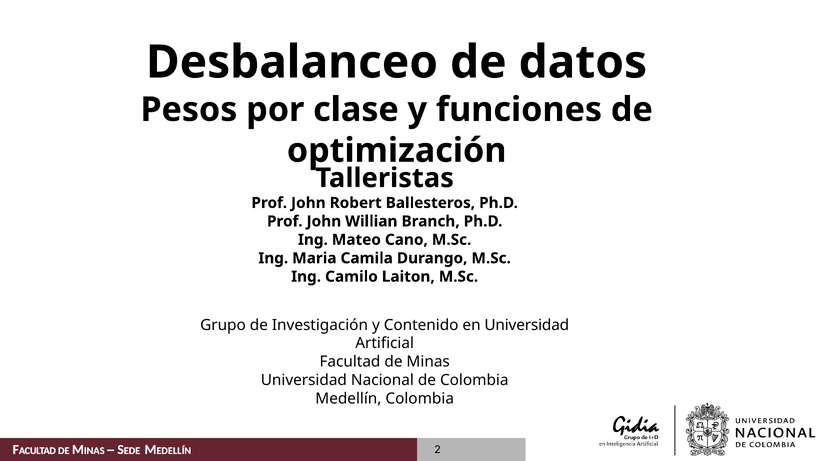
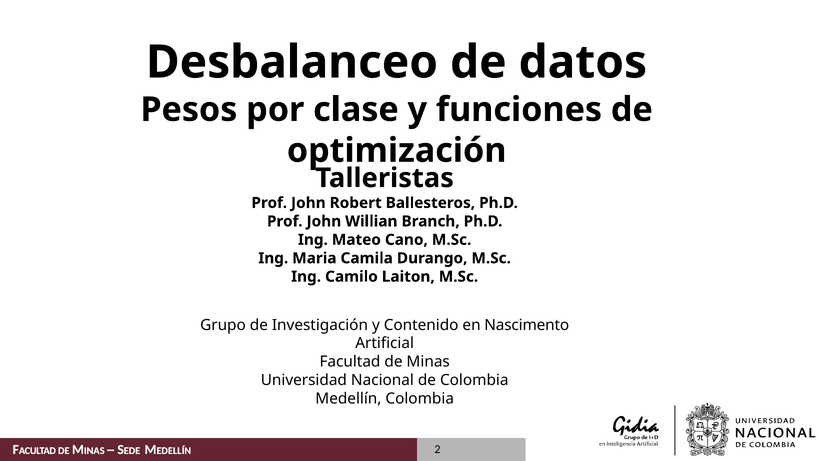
en Universidad: Universidad -> Nascimento
